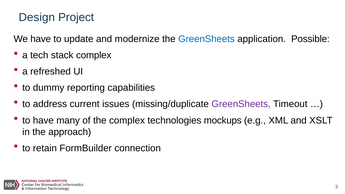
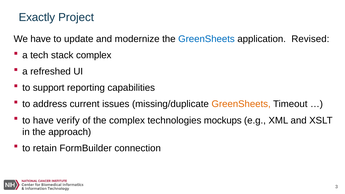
Design: Design -> Exactly
Possible: Possible -> Revised
dummy: dummy -> support
GreenSheets at (241, 104) colour: purple -> orange
many: many -> verify
